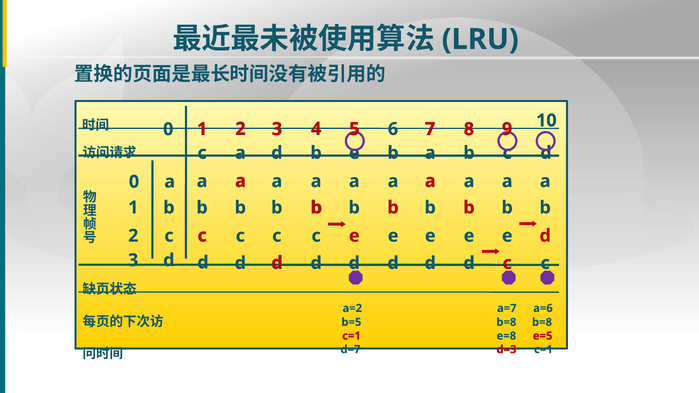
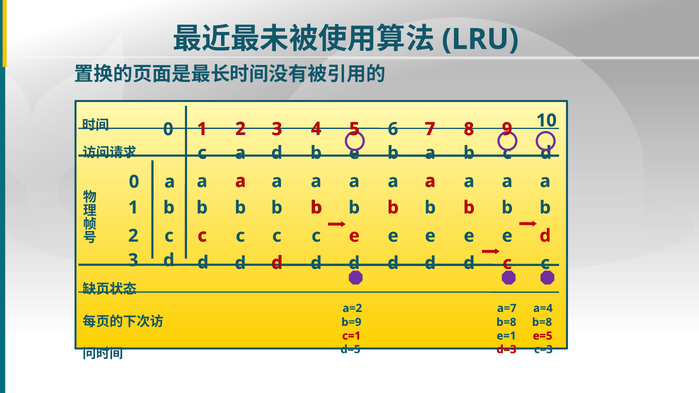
a=6: a=6 -> a=4
b=5: b=5 -> b=9
e=8: e=8 -> e=1
d=7: d=7 -> d=5
c=1 at (543, 350): c=1 -> c=3
